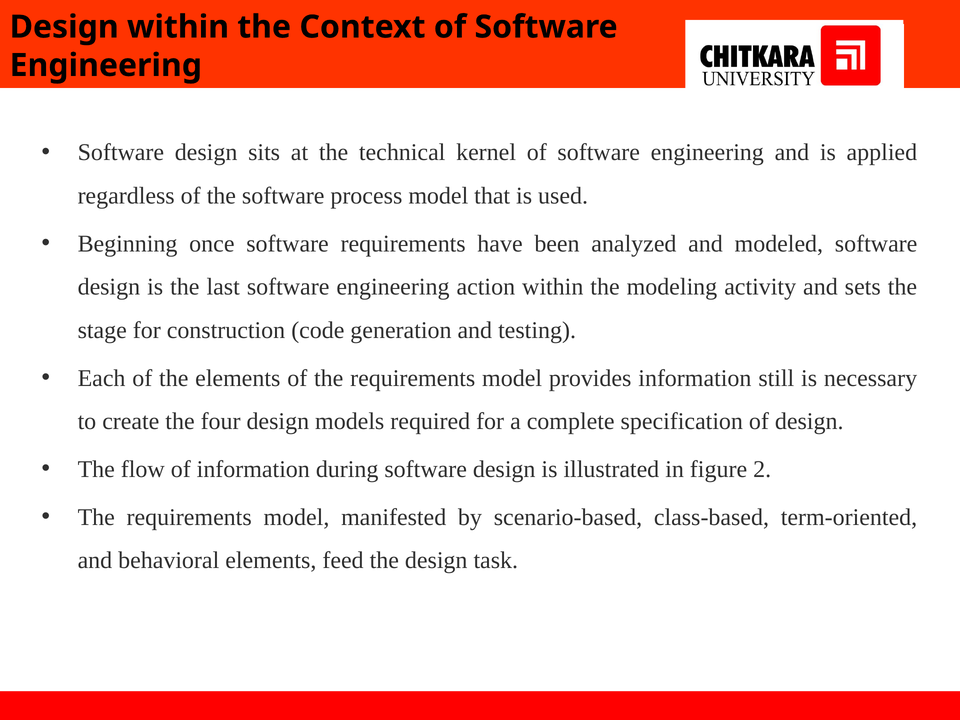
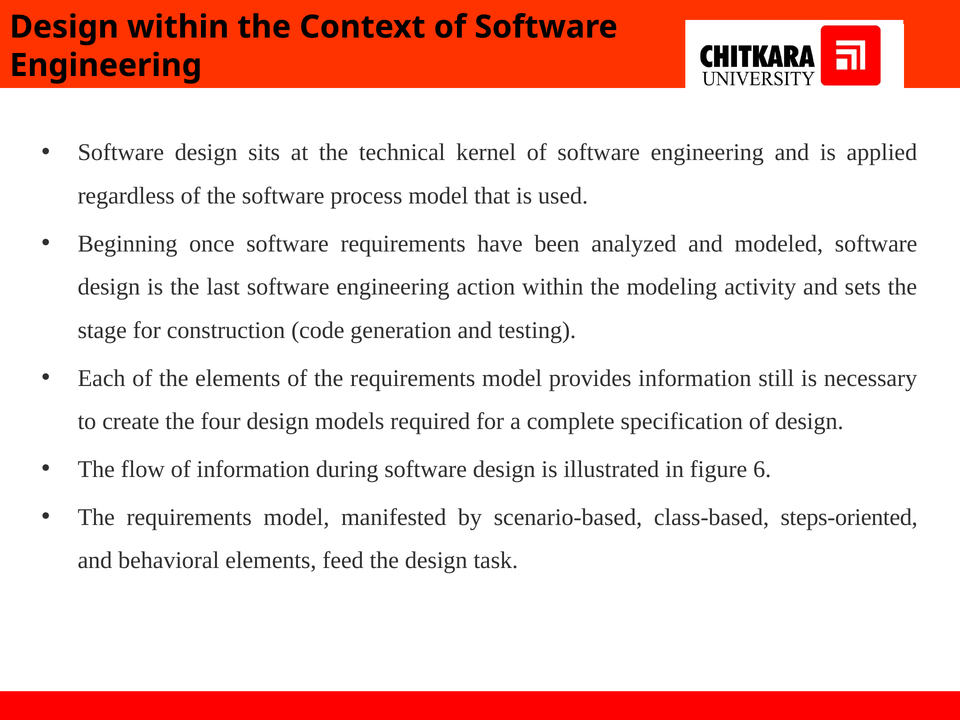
2: 2 -> 6
term-oriented: term-oriented -> steps-oriented
